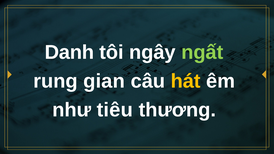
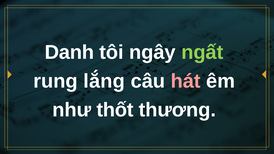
gian: gian -> lắng
hát colour: yellow -> pink
tiêu: tiêu -> thốt
